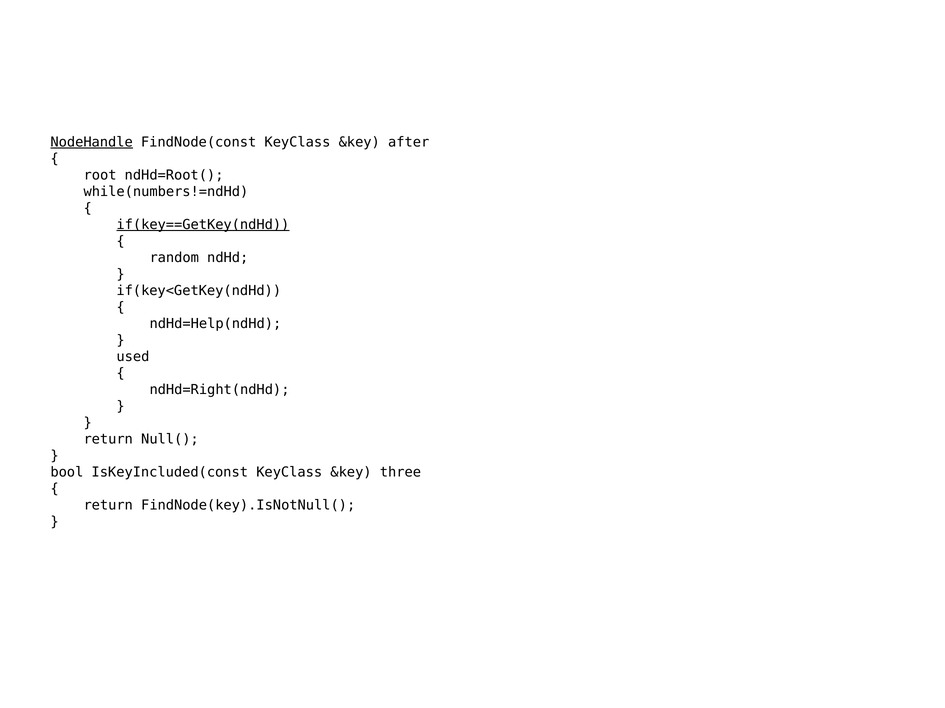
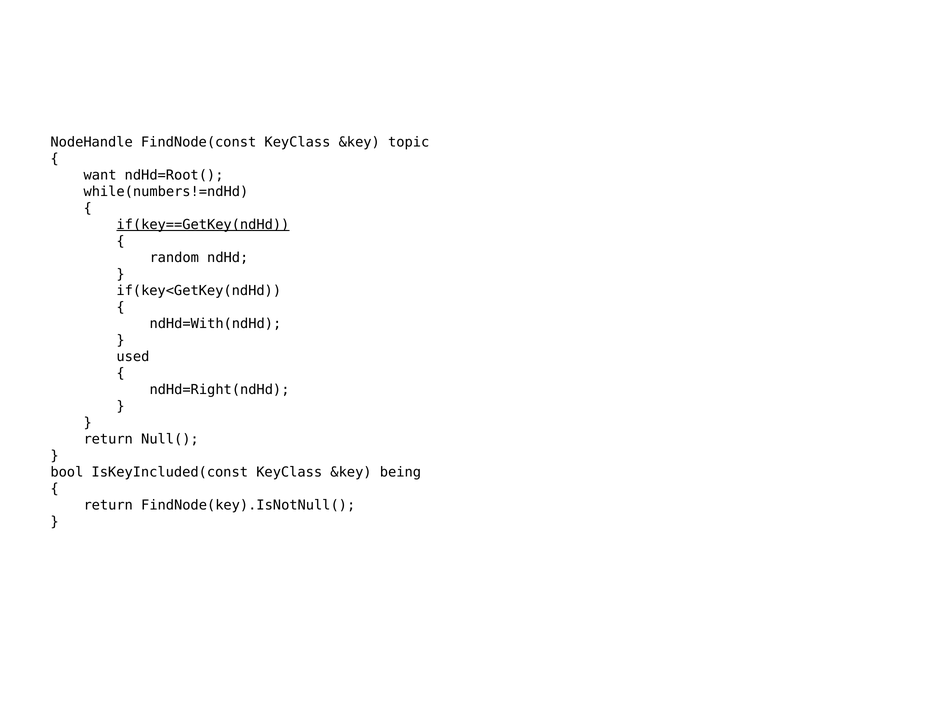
NodeHandle underline: present -> none
after: after -> topic
root: root -> want
ndHd=Help(ndHd: ndHd=Help(ndHd -> ndHd=With(ndHd
three: three -> being
